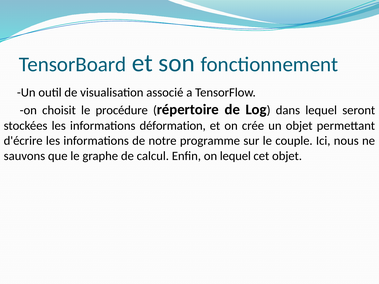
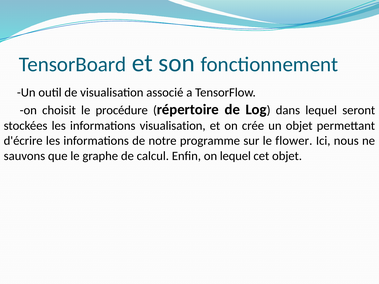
informations déformation: déformation -> visualisation
couple: couple -> flower
